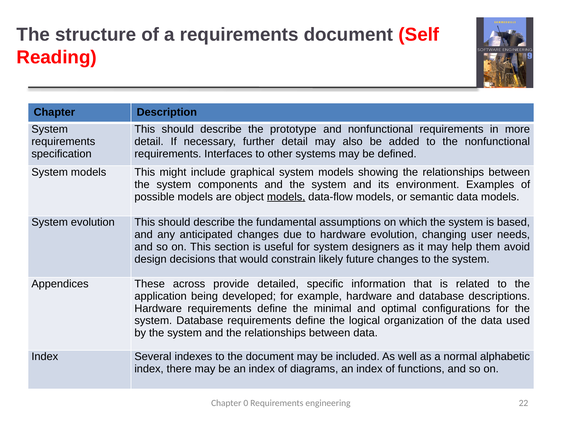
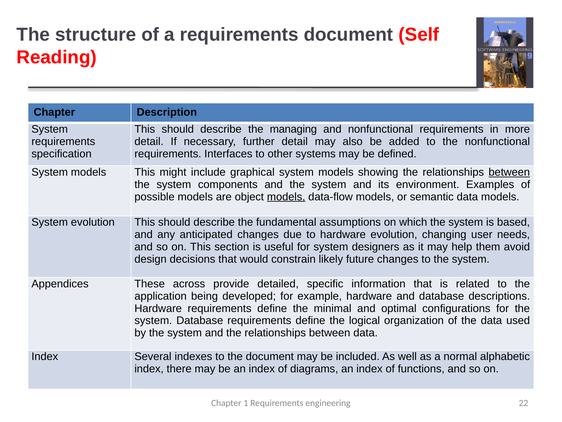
prototype: prototype -> managing
between at (509, 172) underline: none -> present
0: 0 -> 1
